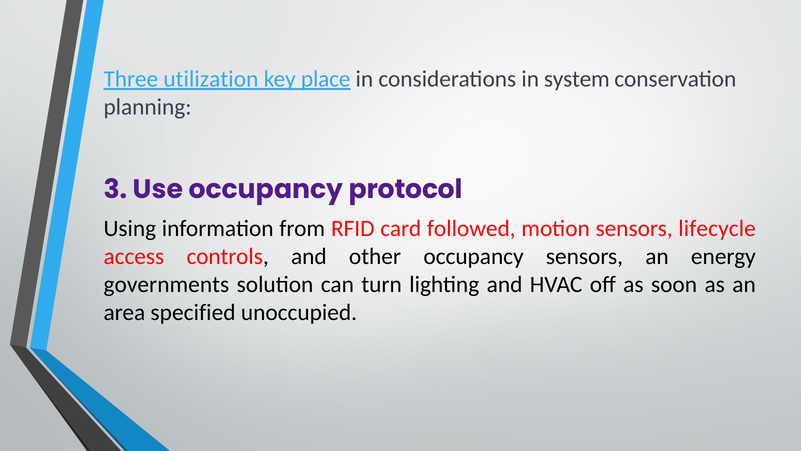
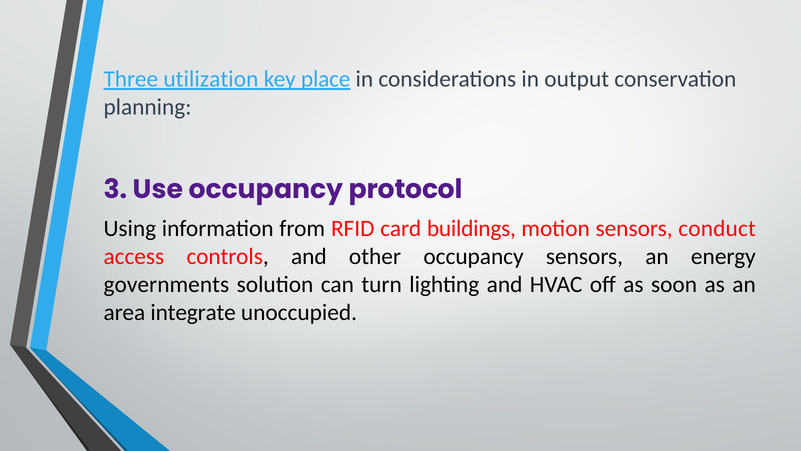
system: system -> output
followed: followed -> buildings
lifecycle: lifecycle -> conduct
specified: specified -> integrate
